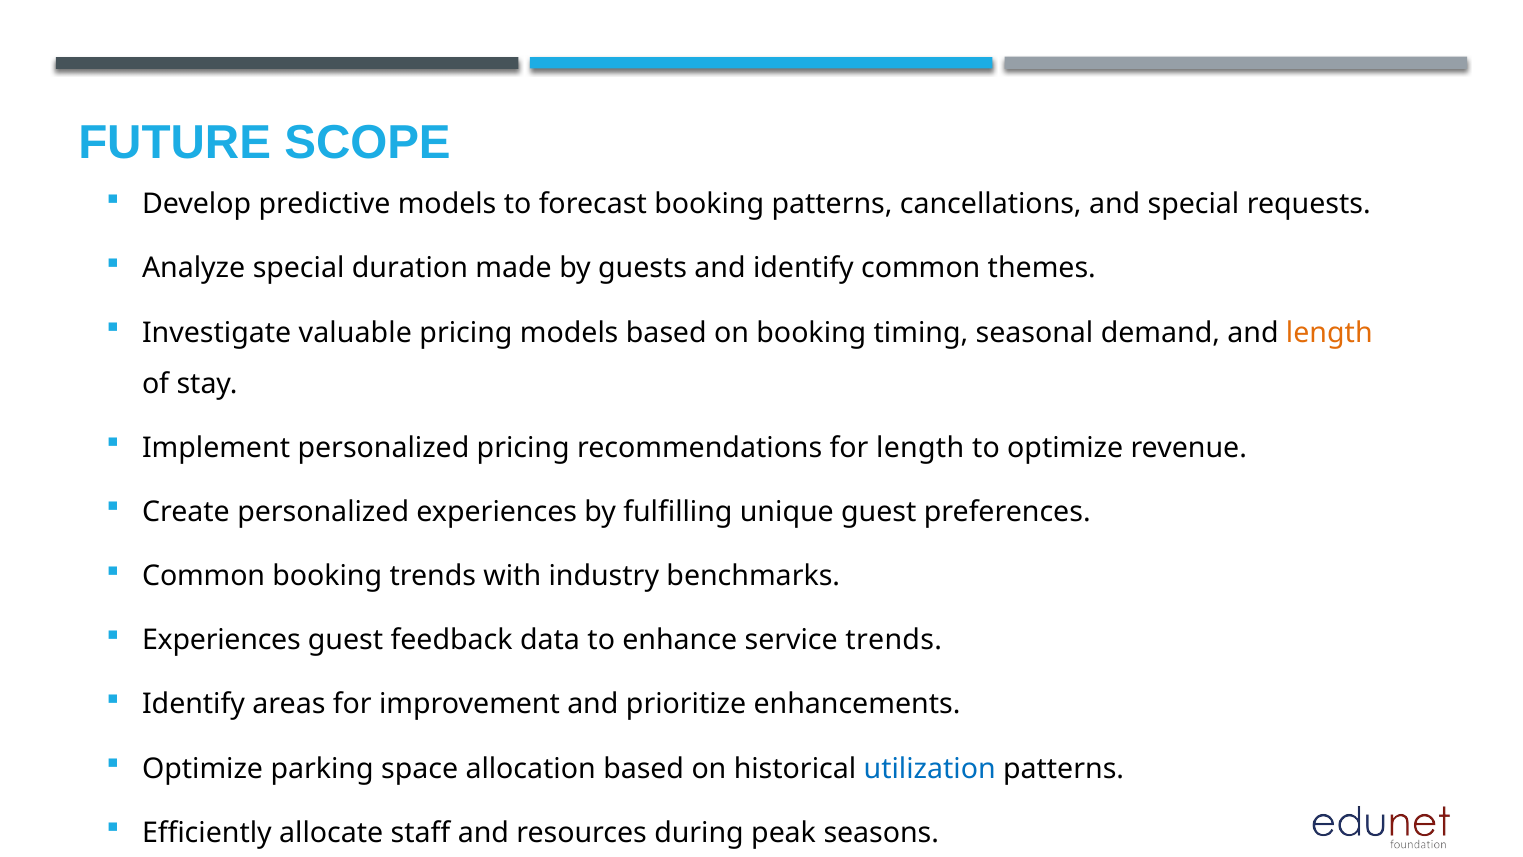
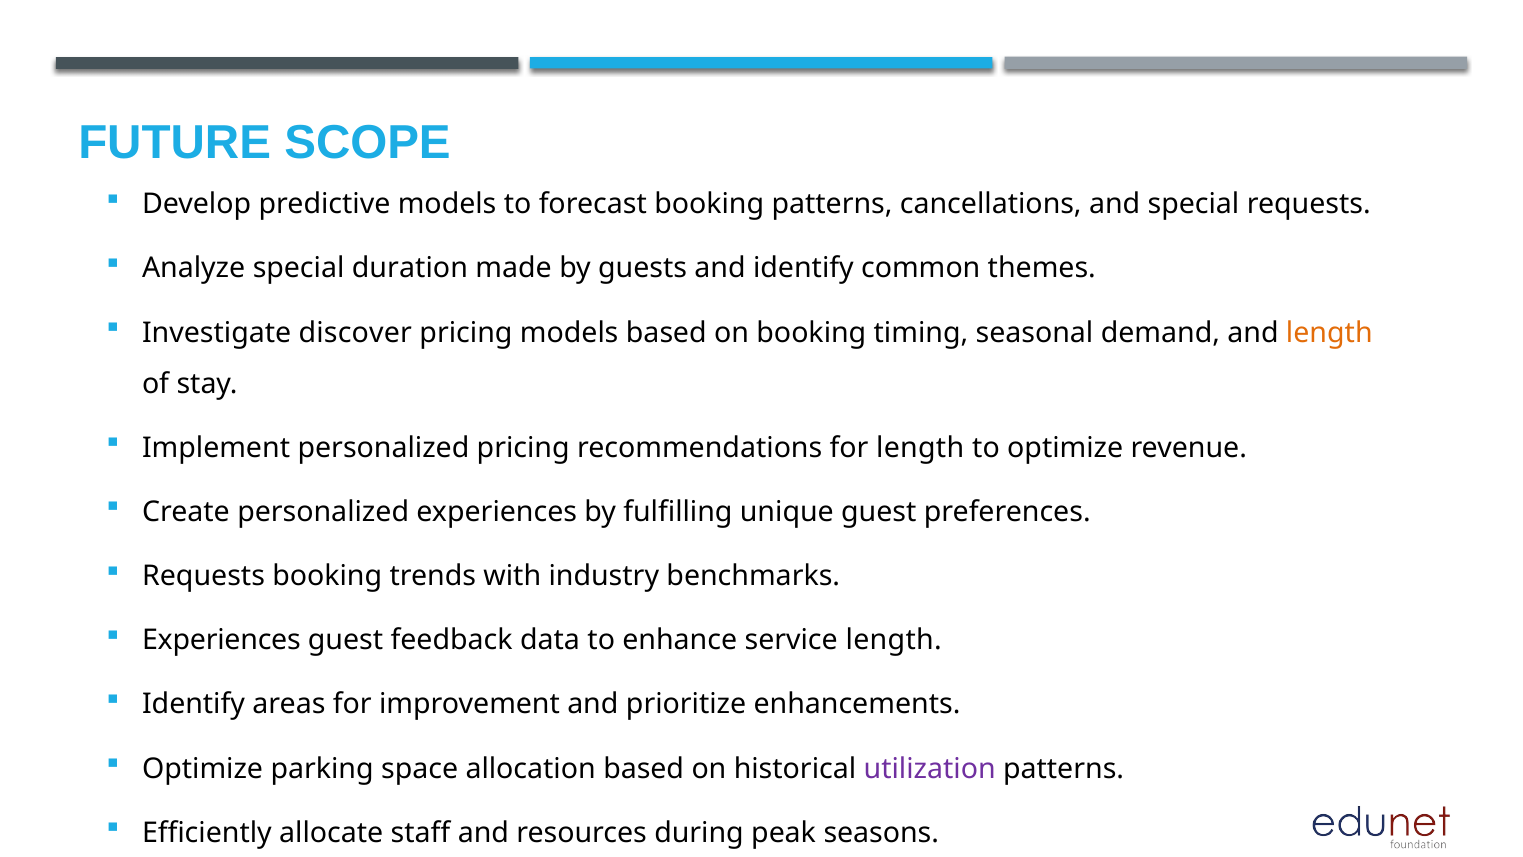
valuable: valuable -> discover
Common at (204, 576): Common -> Requests
service trends: trends -> length
utilization colour: blue -> purple
